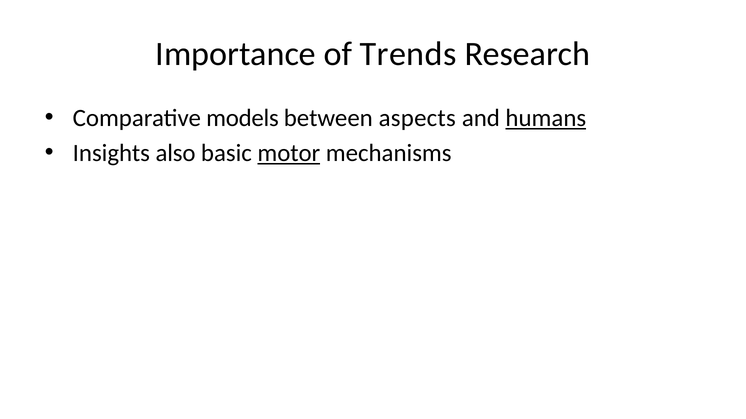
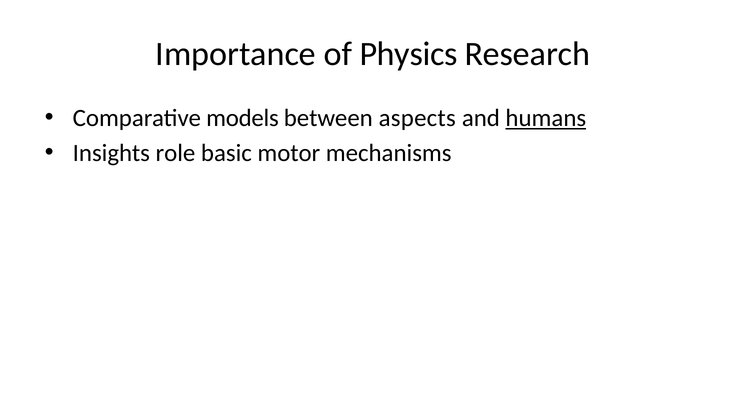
Trends: Trends -> Physics
also: also -> role
motor underline: present -> none
